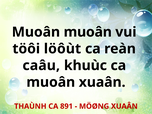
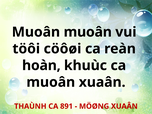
löôùt: löôùt -> cöôøi
caâu: caâu -> hoàn
